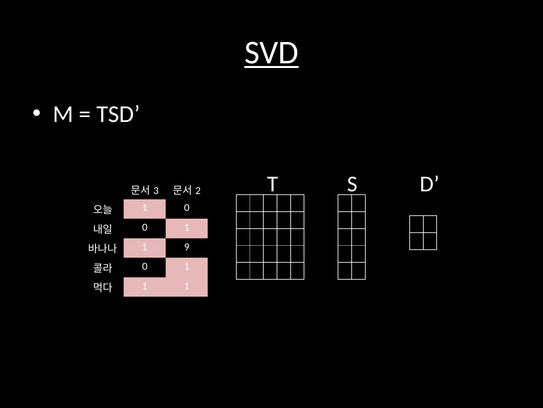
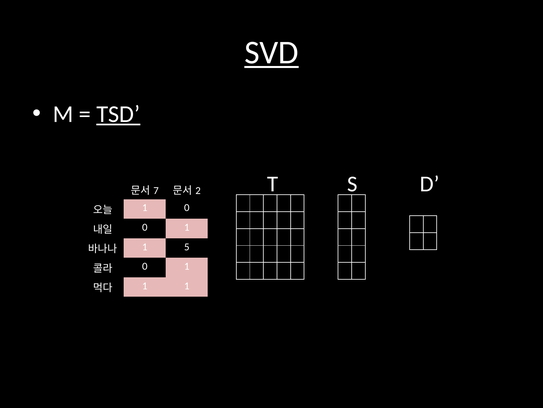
TSD underline: none -> present
3: 3 -> 7
9: 9 -> 5
